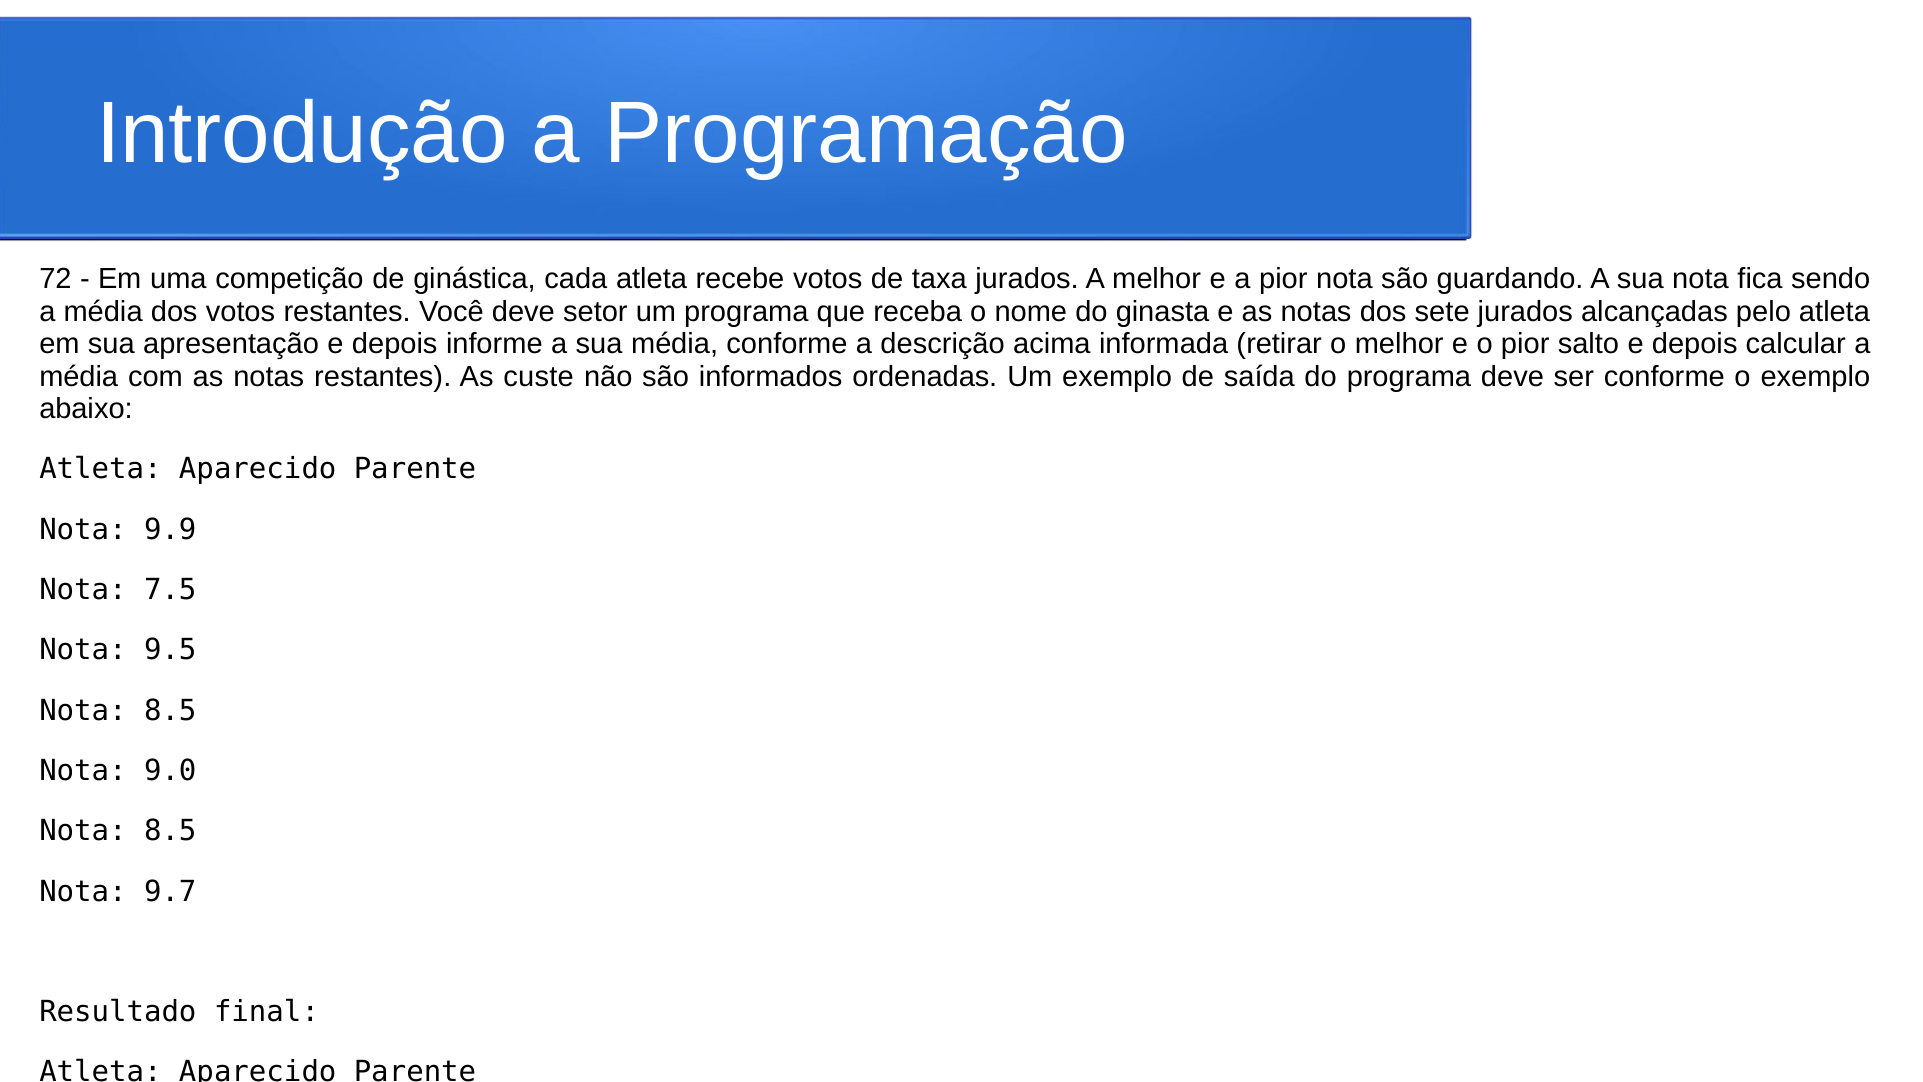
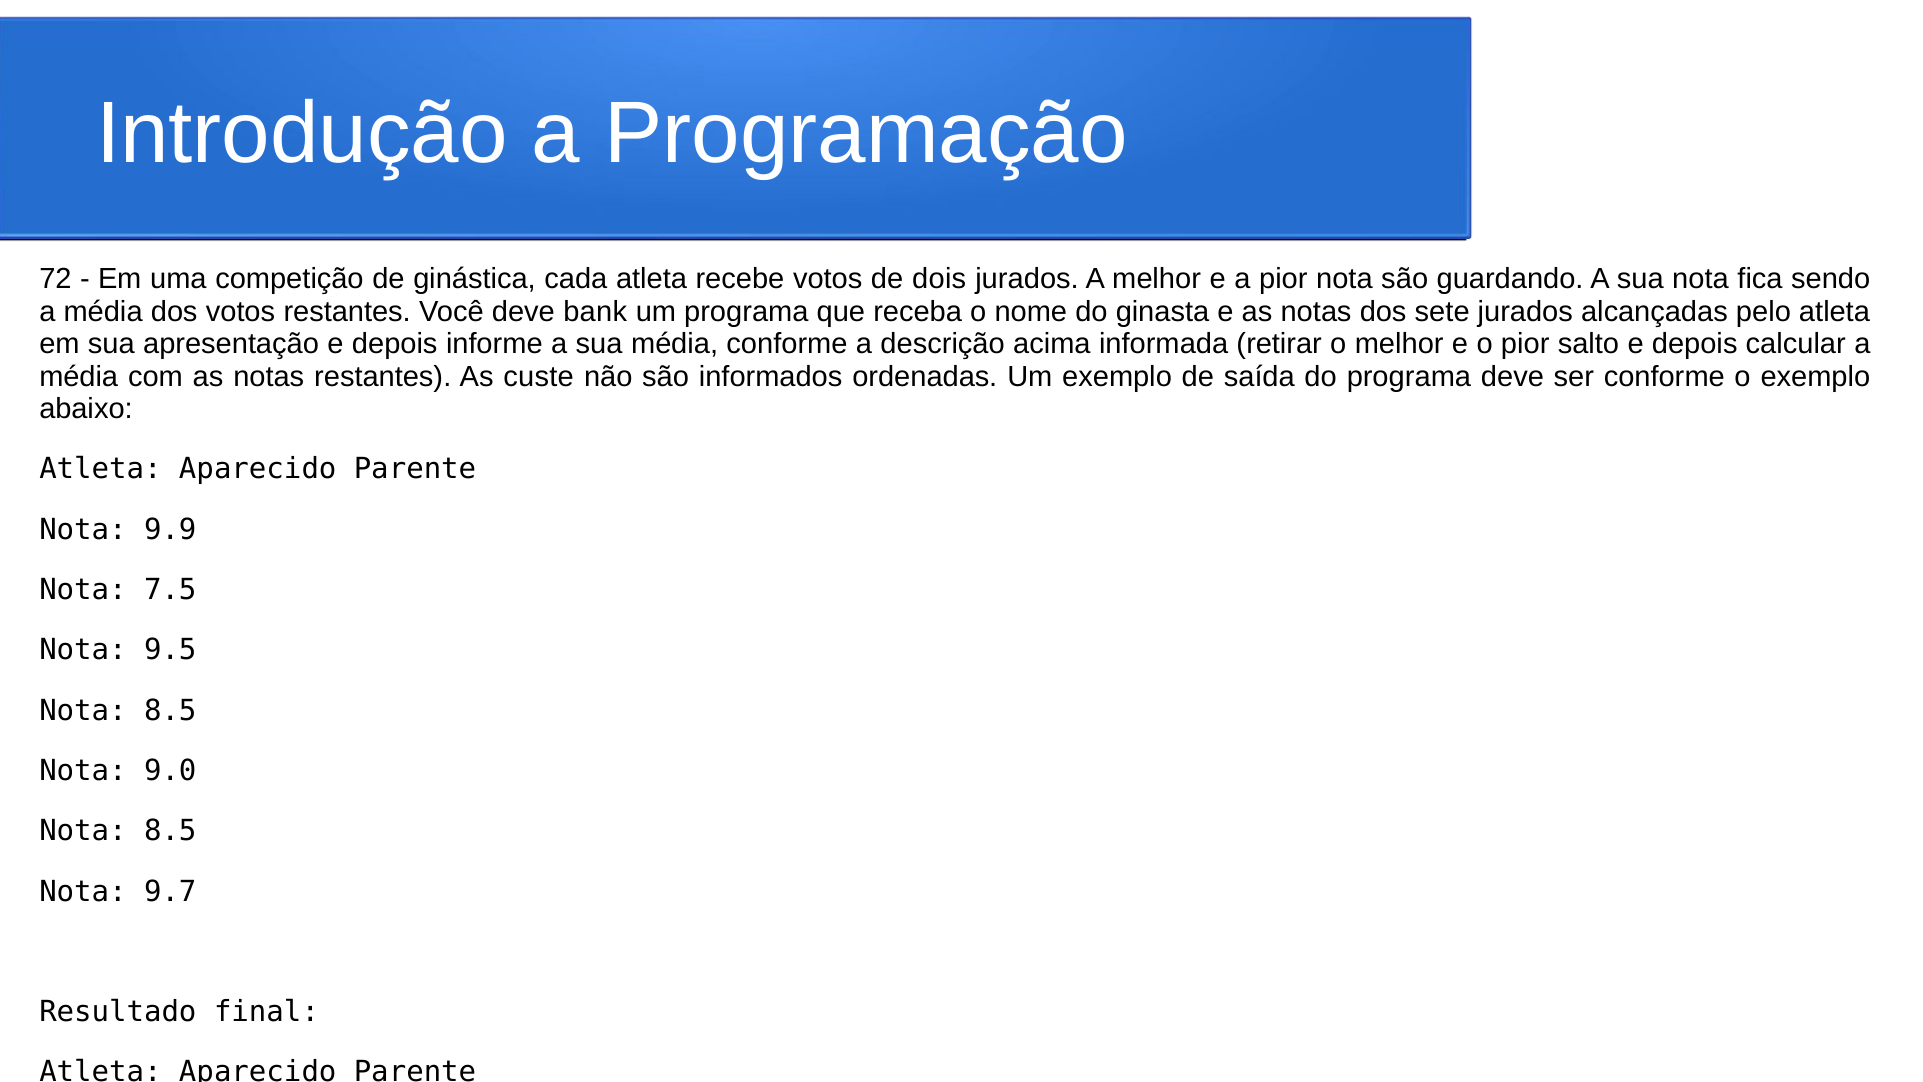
taxa: taxa -> dois
setor: setor -> bank
